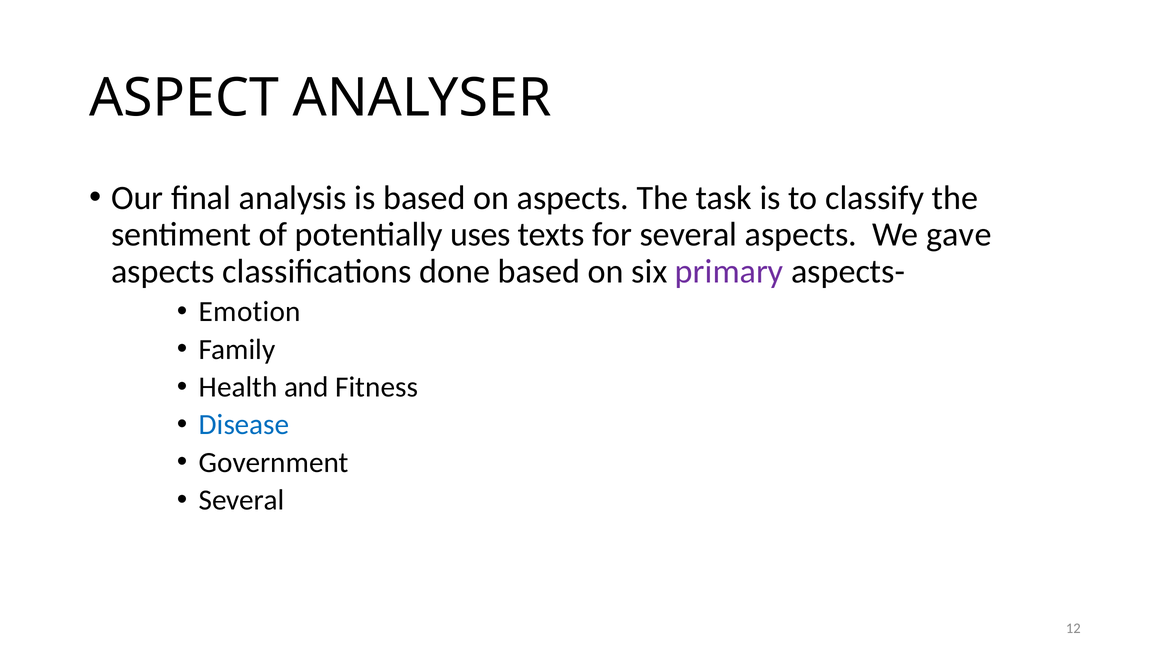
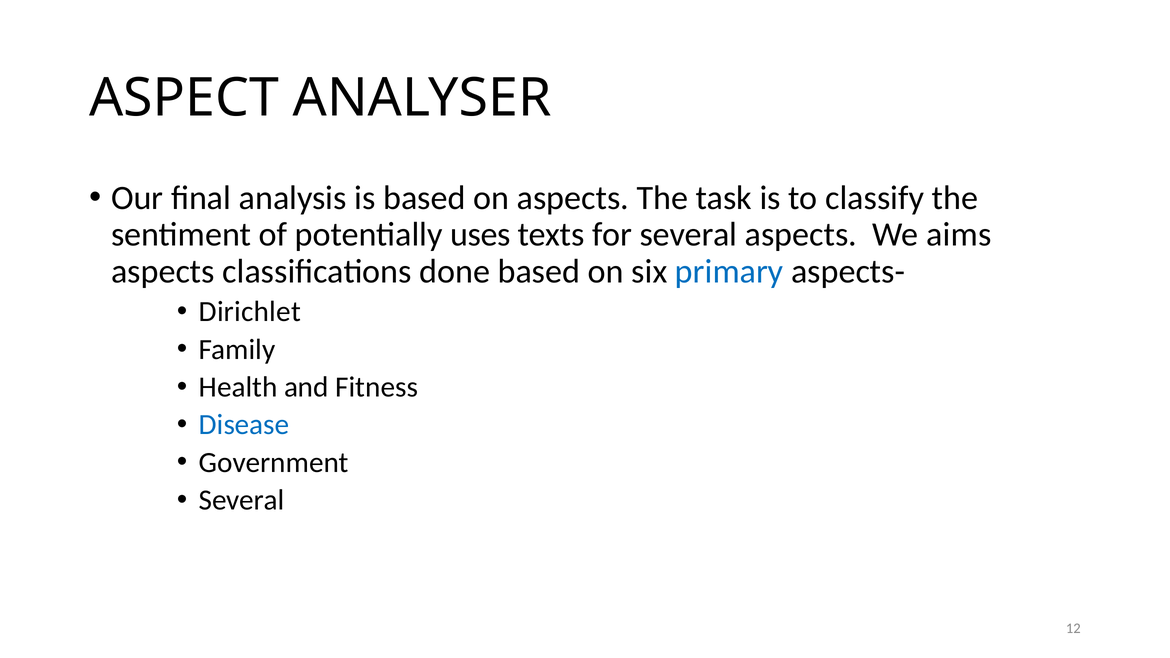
gave: gave -> aims
primary colour: purple -> blue
Emotion: Emotion -> Dirichlet
